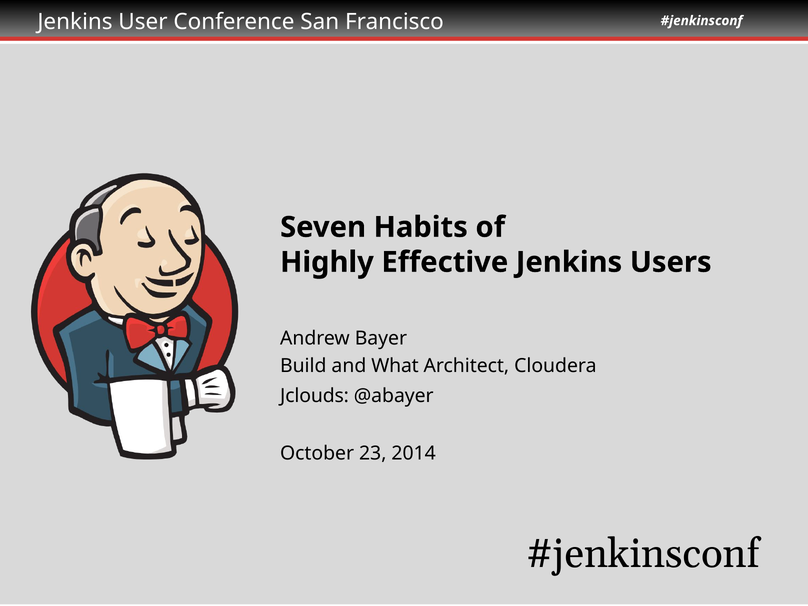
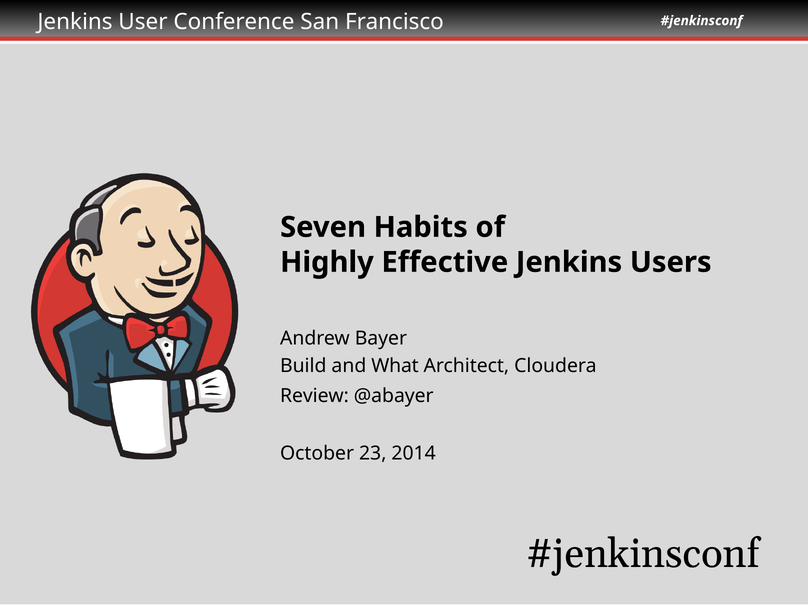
Jclouds: Jclouds -> Review
